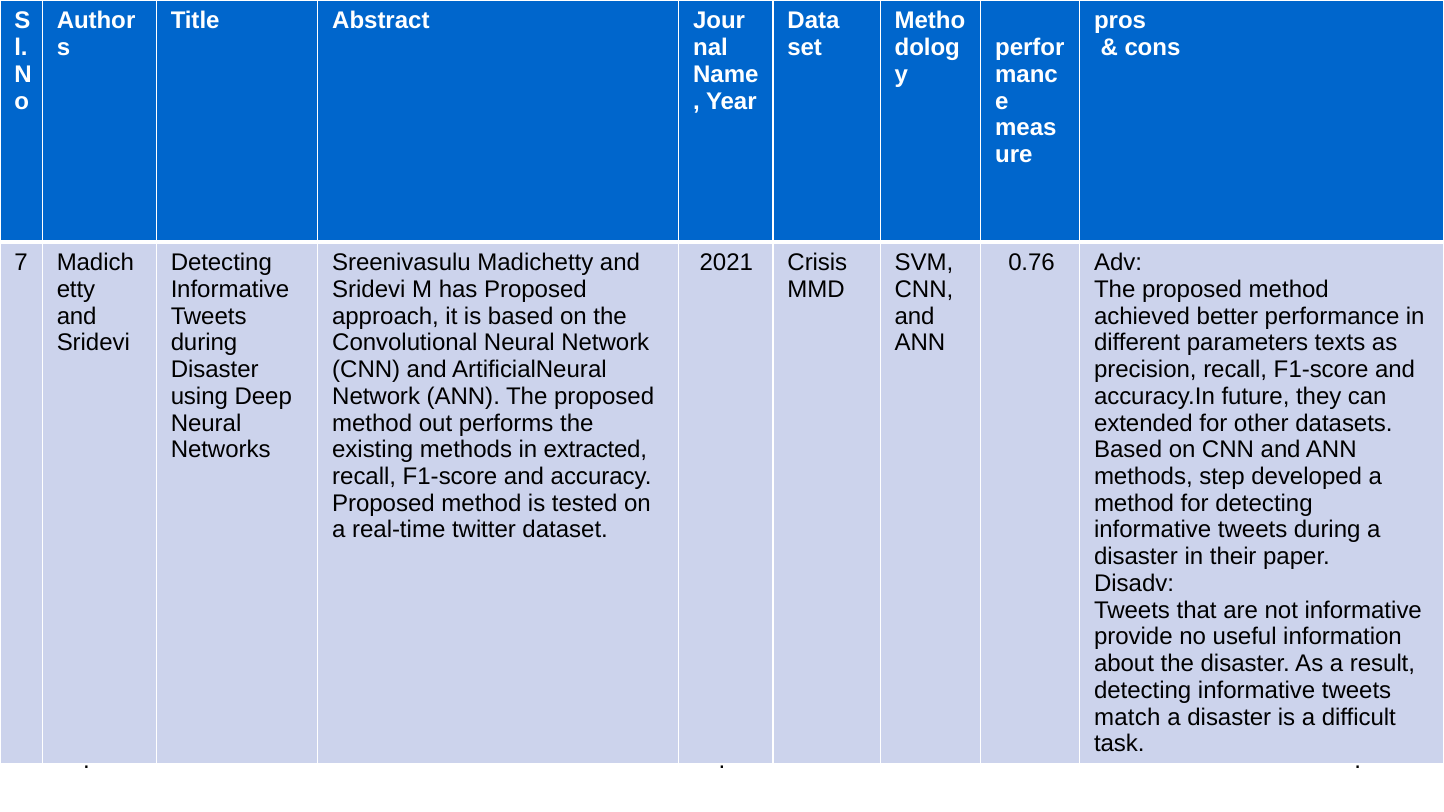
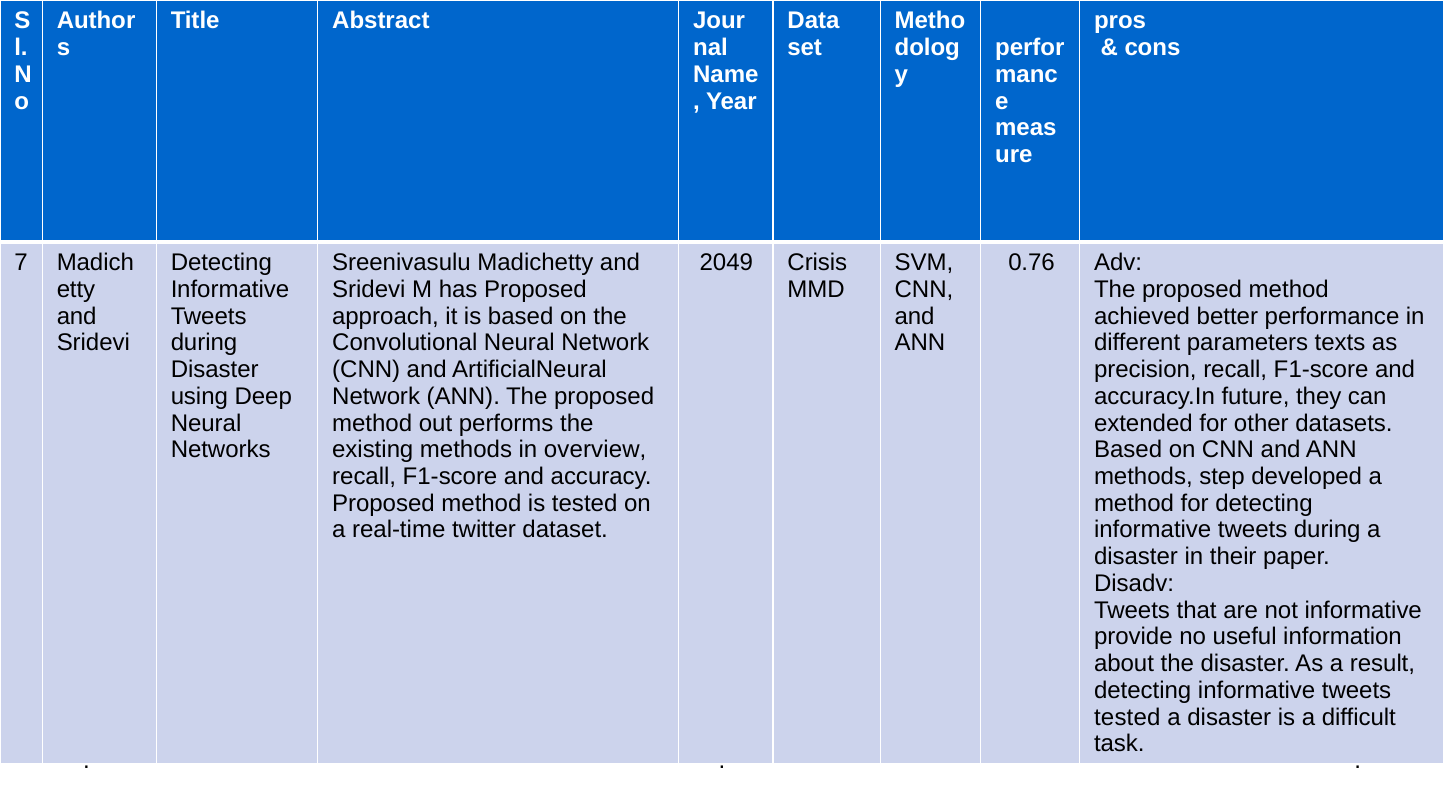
2021: 2021 -> 2049
extracted: extracted -> overview
match at (1127, 717): match -> tested
